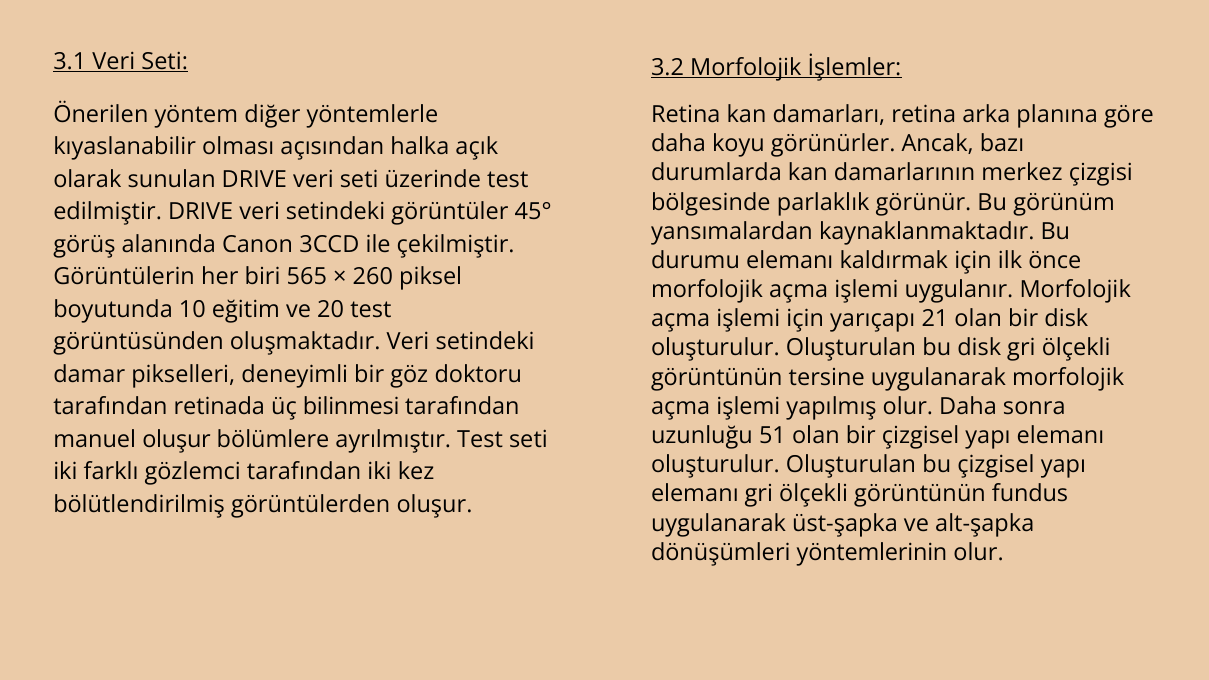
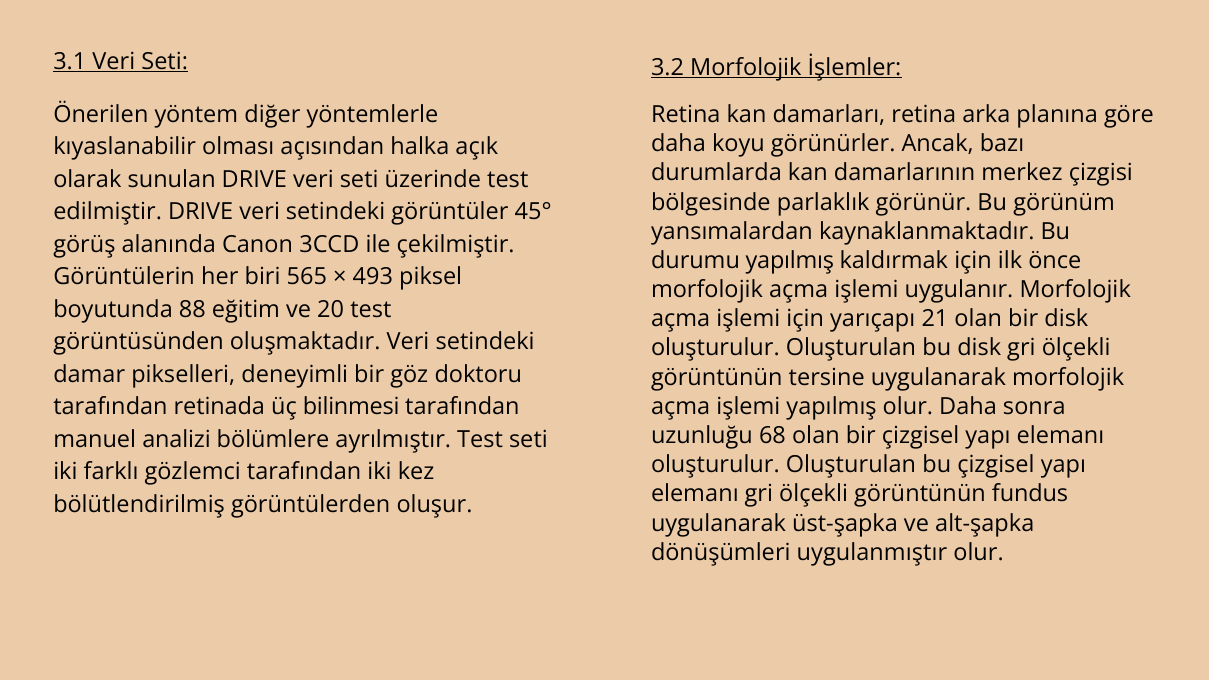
durumu elemanı: elemanı -> yapılmış
260: 260 -> 493
10: 10 -> 88
51: 51 -> 68
manuel oluşur: oluşur -> analizi
yöntemlerinin: yöntemlerinin -> uygulanmıştır
